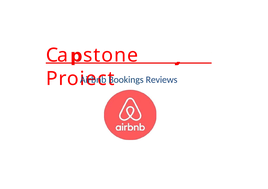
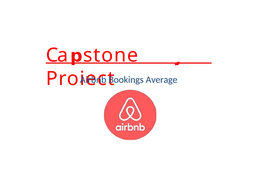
Reviews: Reviews -> Average
